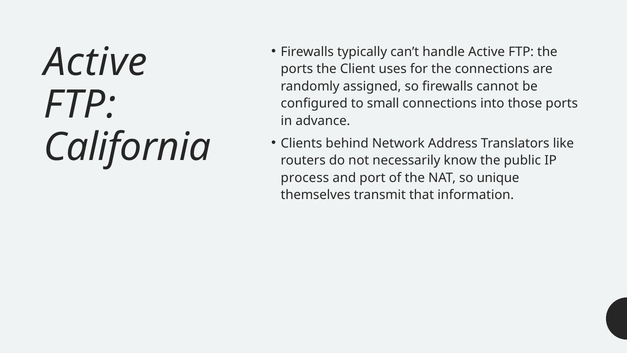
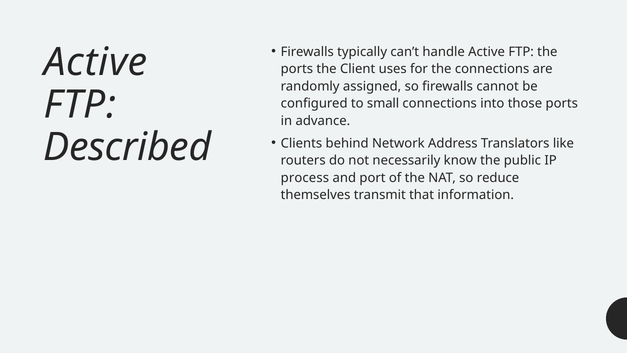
California: California -> Described
unique: unique -> reduce
